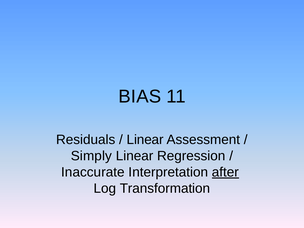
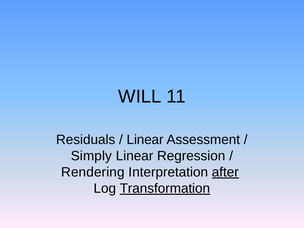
BIAS: BIAS -> WILL
Inaccurate: Inaccurate -> Rendering
Transformation underline: none -> present
